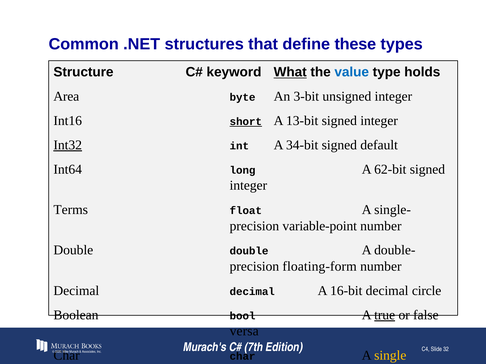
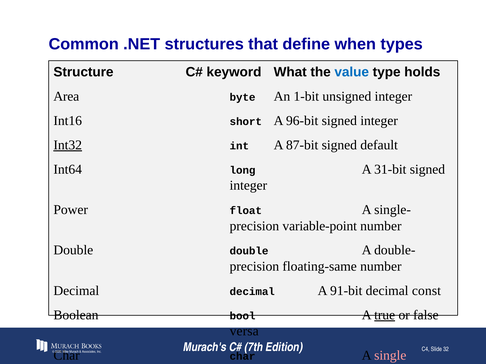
these: these -> when
What underline: present -> none
3-bit: 3-bit -> 1-bit
short underline: present -> none
13-bit: 13-bit -> 96-bit
34-bit: 34-bit -> 87-bit
62-bit: 62-bit -> 31-bit
Terms: Terms -> Power
floating-form: floating-form -> floating-same
16-bit: 16-bit -> 91-bit
circle: circle -> const
single colour: yellow -> pink
